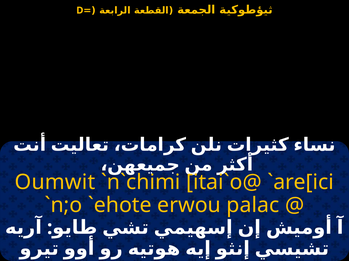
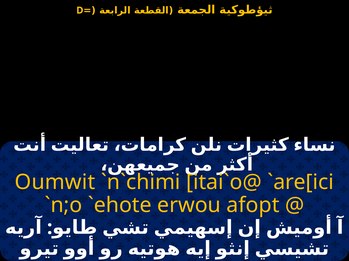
palac: palac -> afopt
